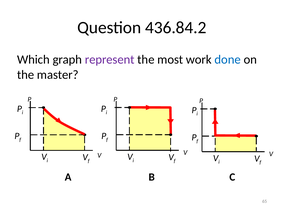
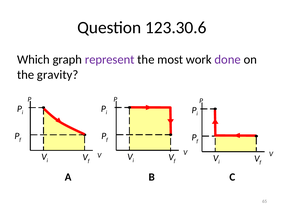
436.84.2: 436.84.2 -> 123.30.6
done colour: blue -> purple
master: master -> gravity
